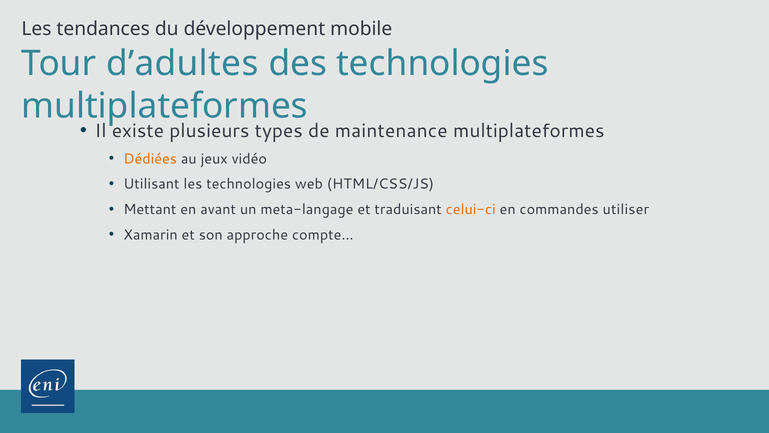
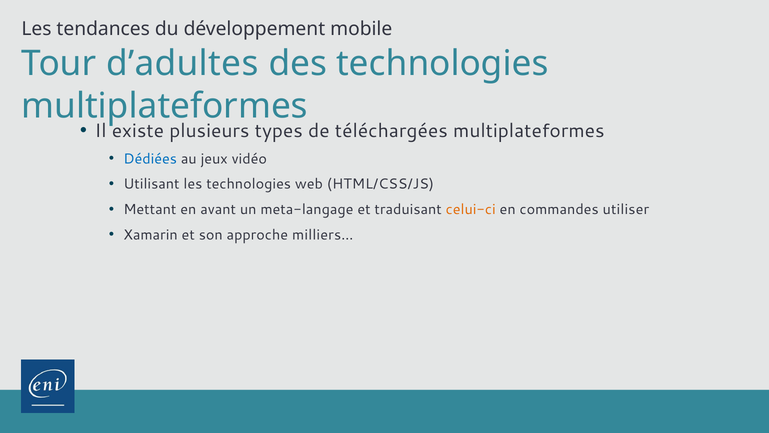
maintenance: maintenance -> téléchargées
Dédiées colour: orange -> blue
compte…: compte… -> milliers…
